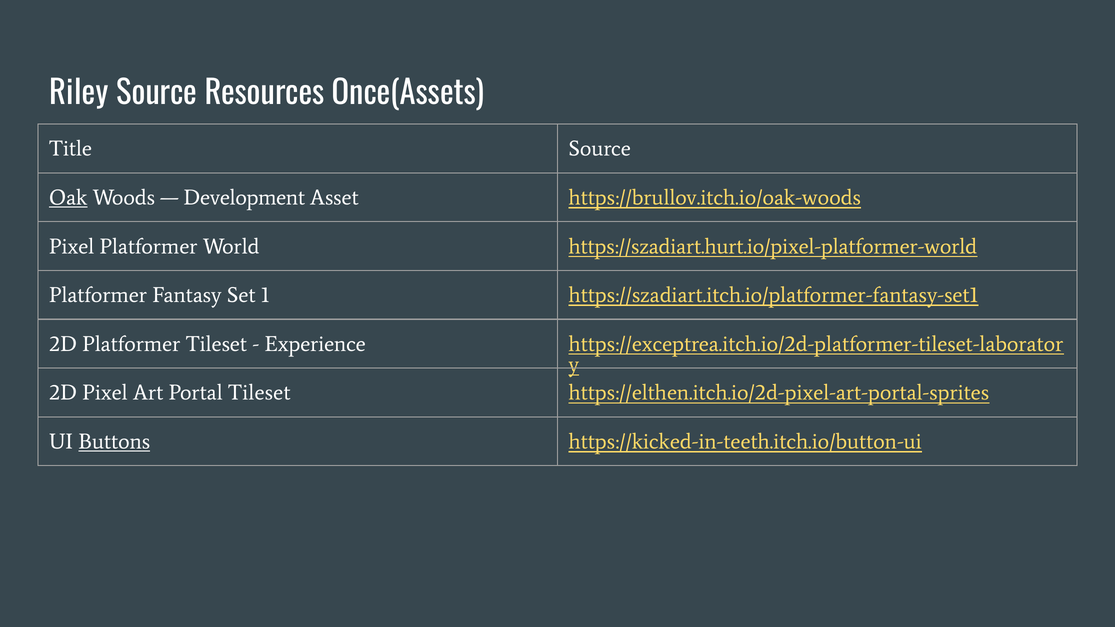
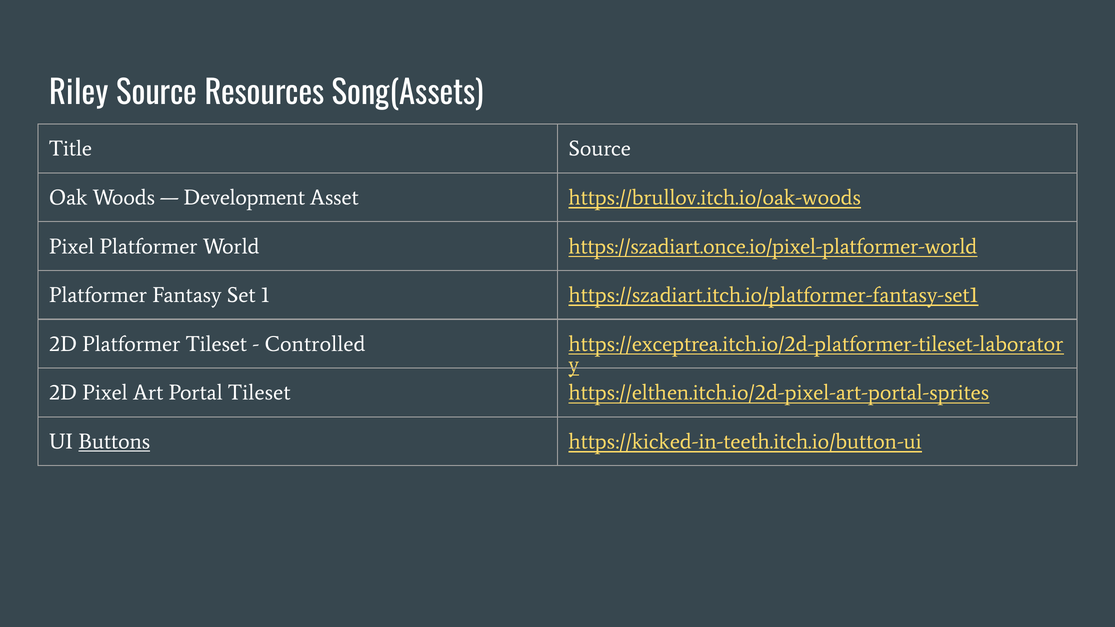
Once(Assets: Once(Assets -> Song(Assets
Oak underline: present -> none
https://szadiart.hurt.io/pixel-platformer-world: https://szadiart.hurt.io/pixel-platformer-world -> https://szadiart.once.io/pixel-platformer-world
Experience: Experience -> Controlled
